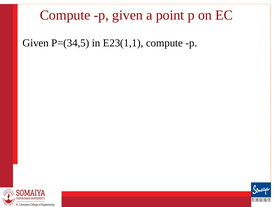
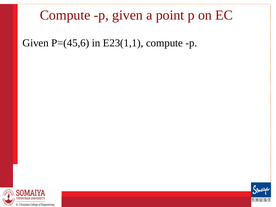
P=(34,5: P=(34,5 -> P=(45,6
